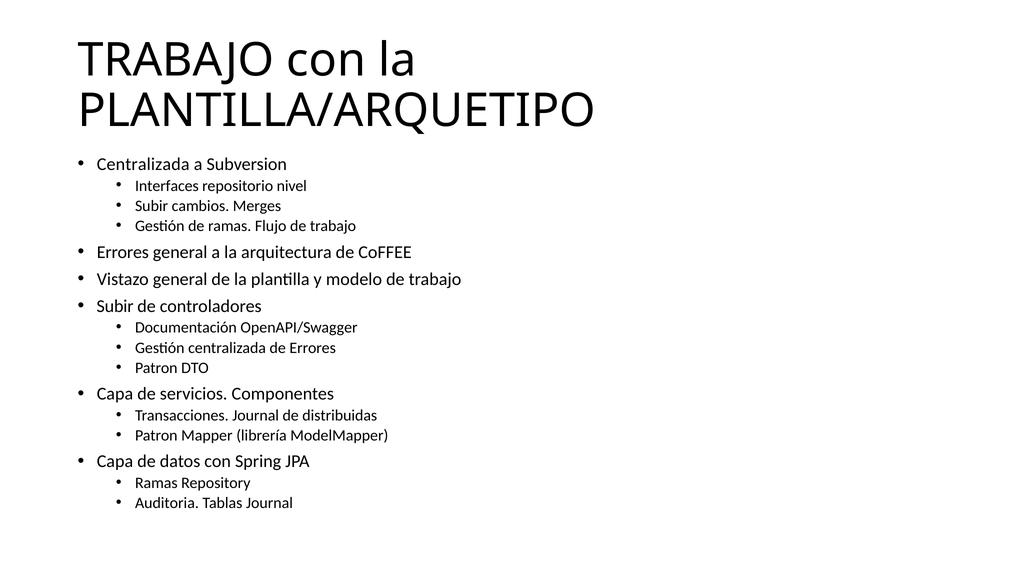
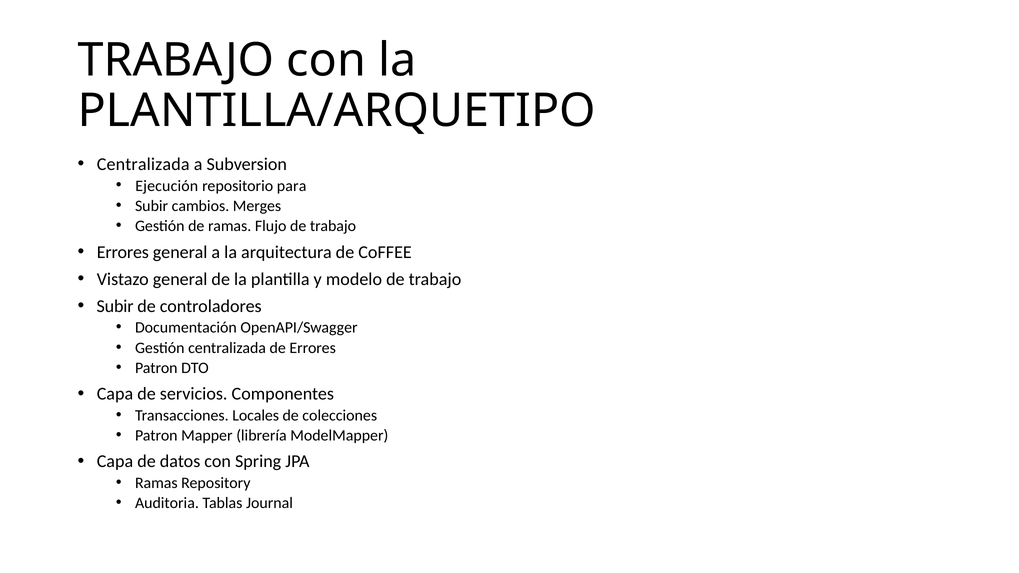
Interfaces: Interfaces -> Ejecución
nivel: nivel -> para
Transacciones Journal: Journal -> Locales
distribuidas: distribuidas -> colecciones
